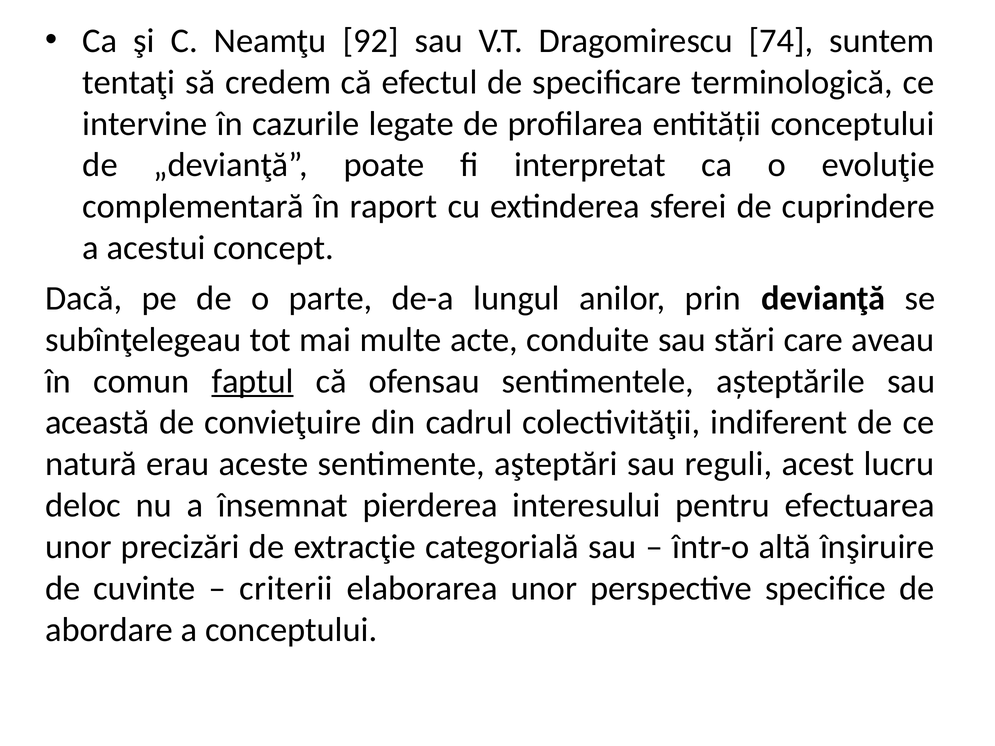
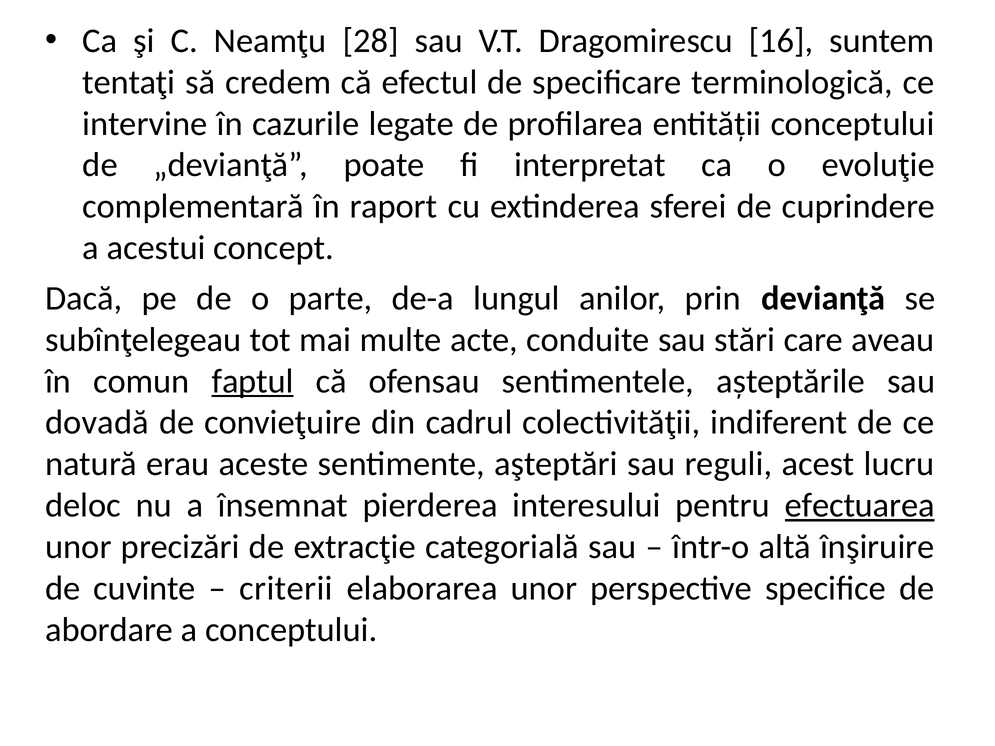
92: 92 -> 28
74: 74 -> 16
această: această -> dovadă
efectuarea underline: none -> present
